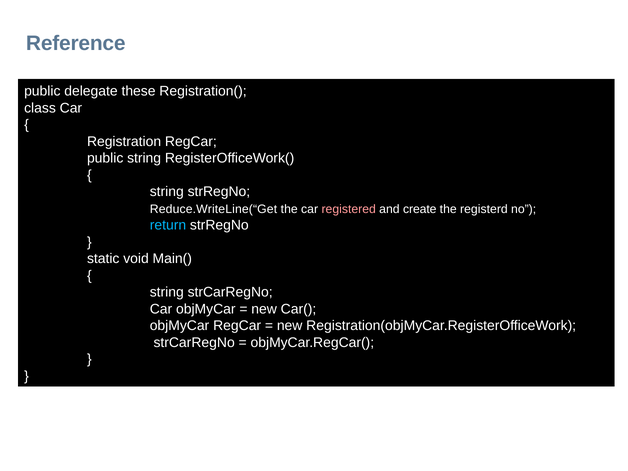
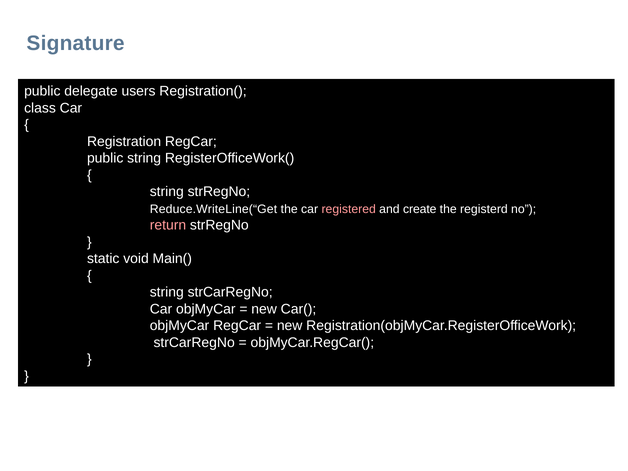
Reference: Reference -> Signature
these: these -> users
return colour: light blue -> pink
